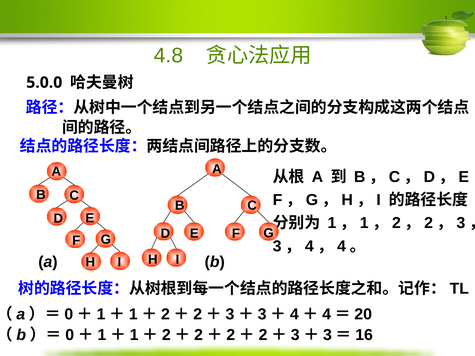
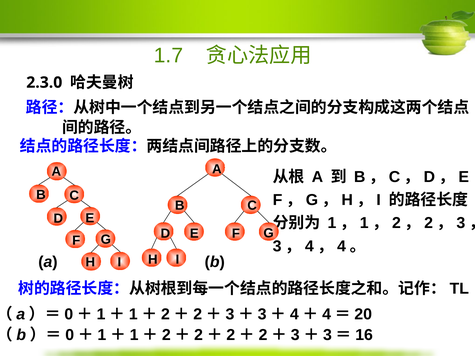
4.8: 4.8 -> 1.7
5.0.0: 5.0.0 -> 2.3.0
